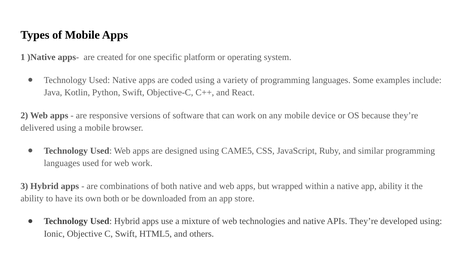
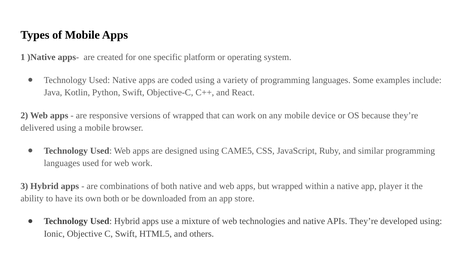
of software: software -> wrapped
app ability: ability -> player
